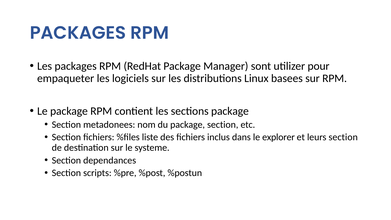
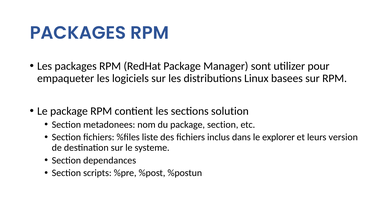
sections package: package -> solution
leurs section: section -> version
